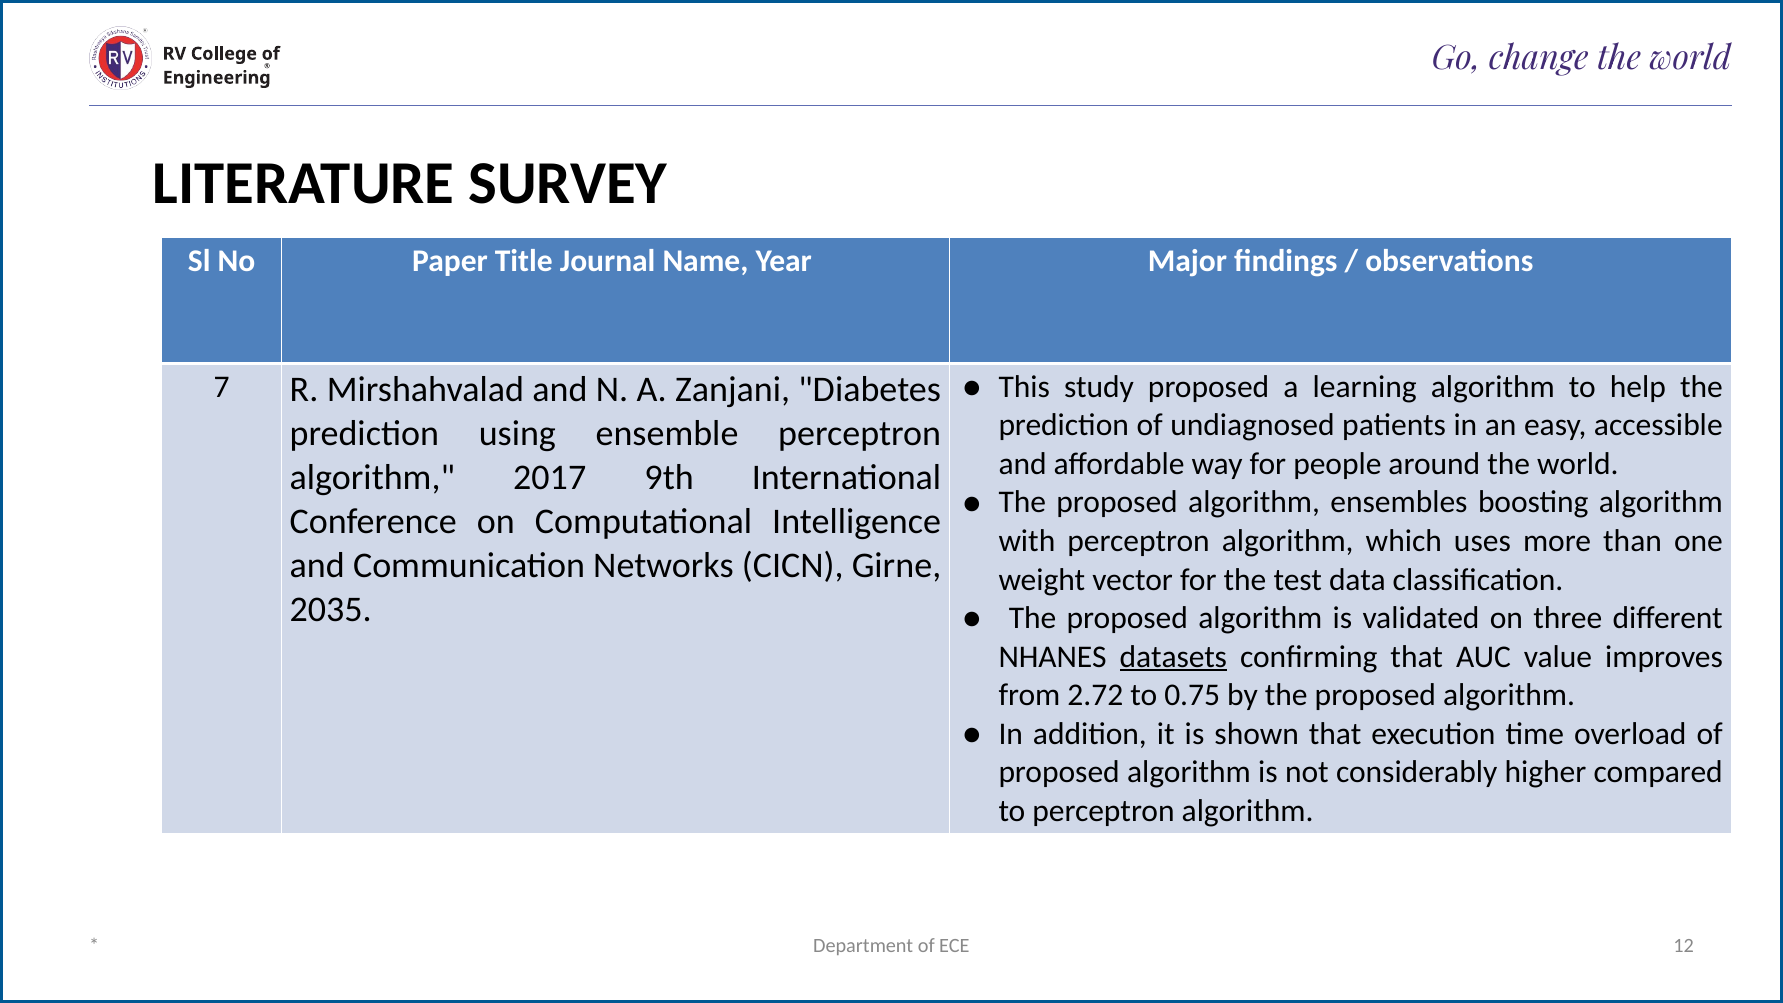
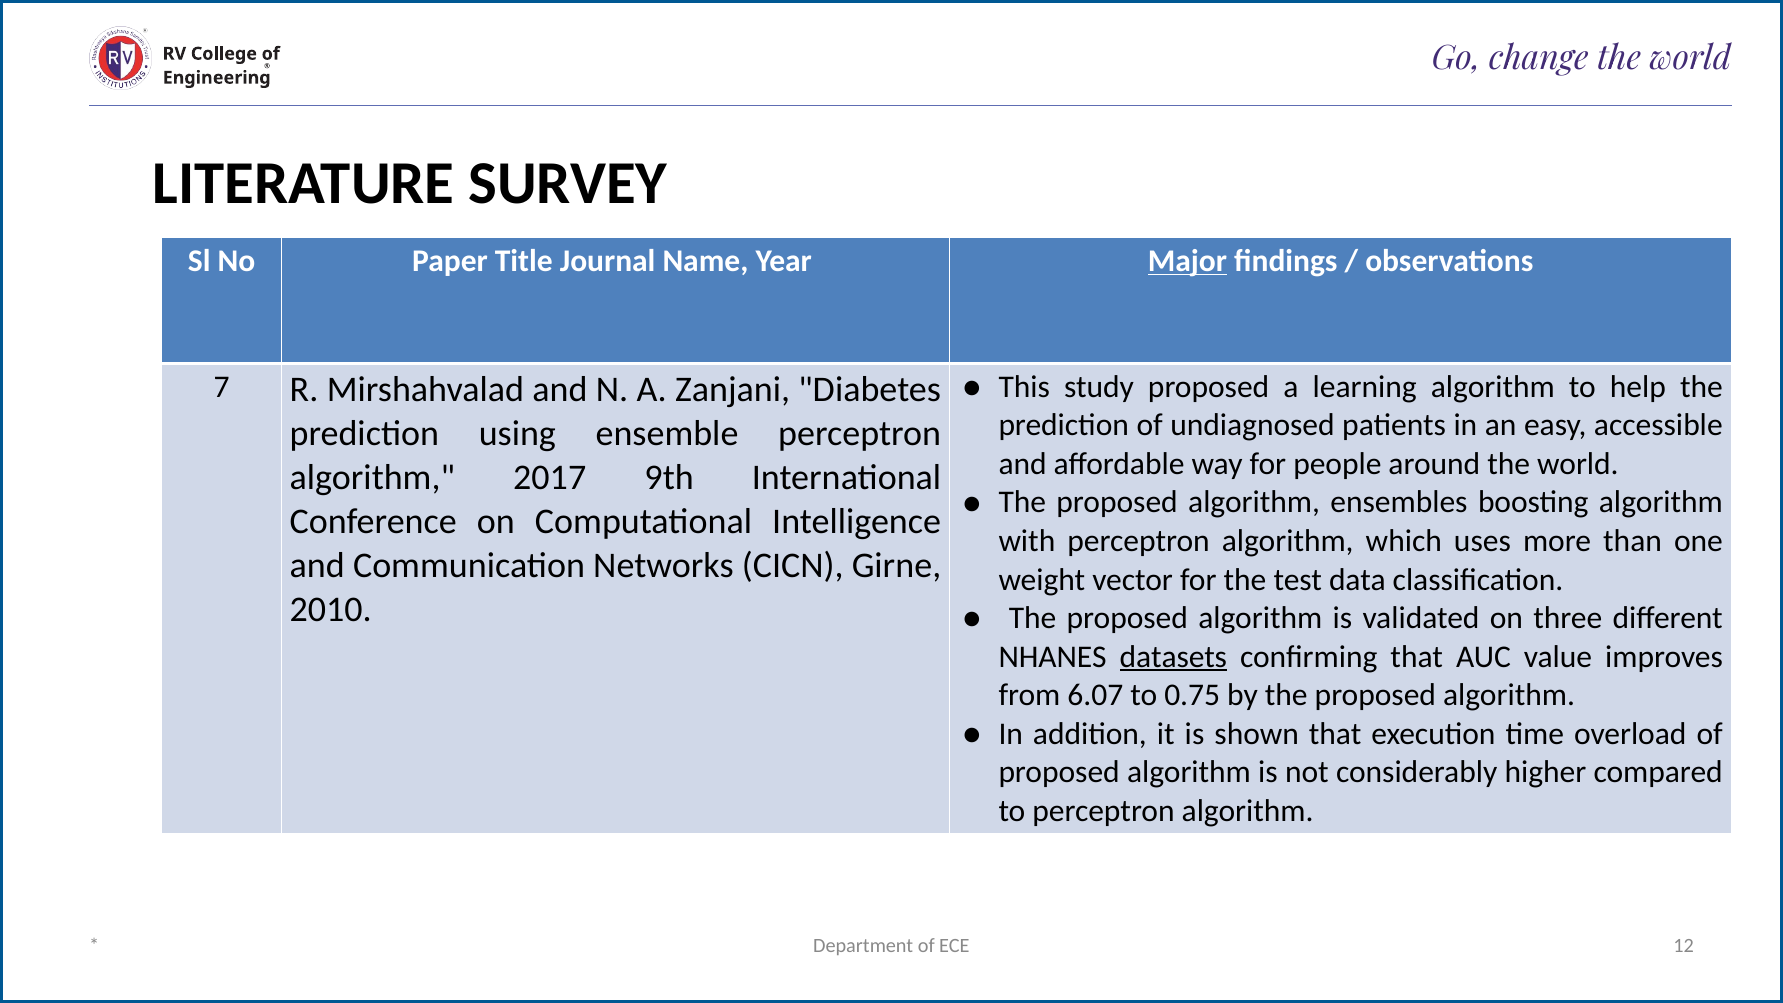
Major underline: none -> present
2035: 2035 -> 2010
2.72: 2.72 -> 6.07
